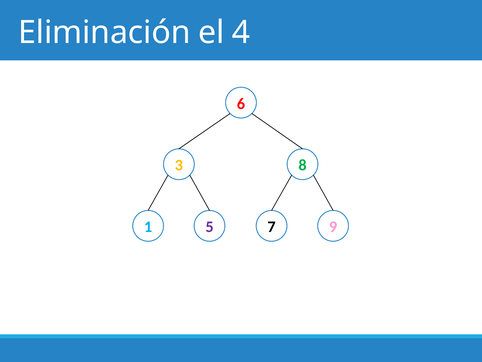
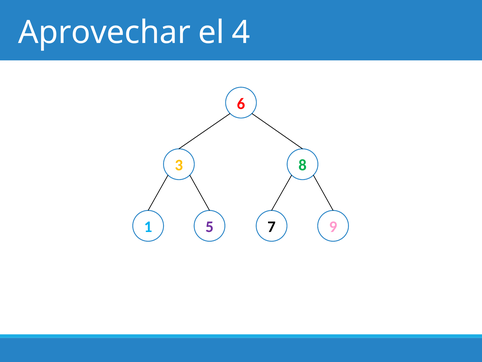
Eliminación: Eliminación -> Aprovechar
